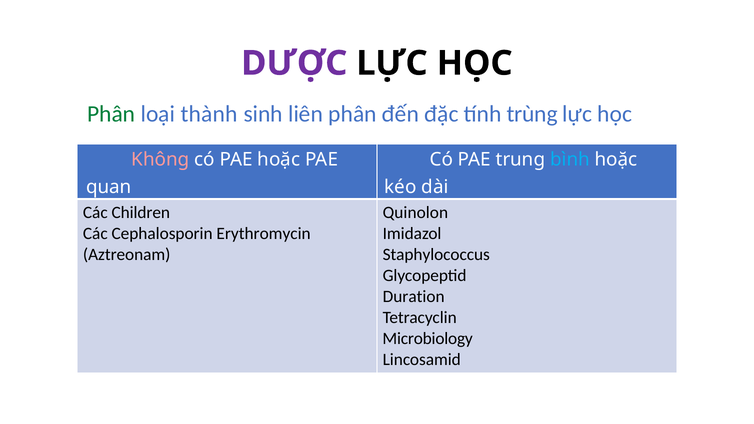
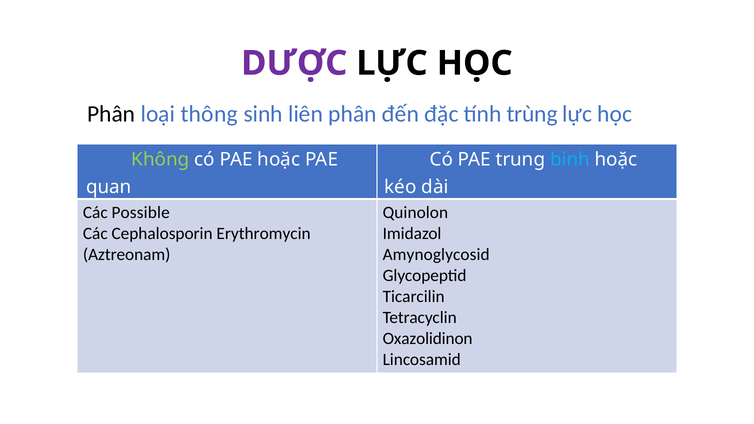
Phân at (111, 114) colour: green -> black
thành: thành -> thông
Không colour: pink -> light green
Children: Children -> Possible
Staphylococcus: Staphylococcus -> Amynoglycosid
Duration: Duration -> Ticarcilin
Microbiology: Microbiology -> Oxazolidinon
